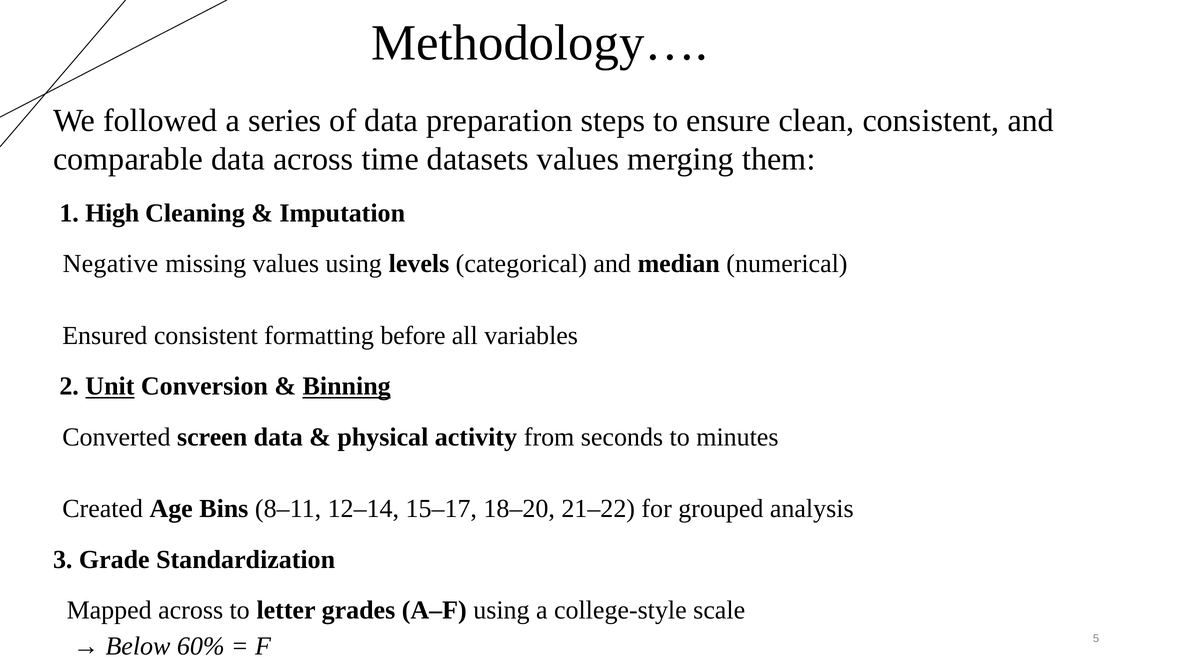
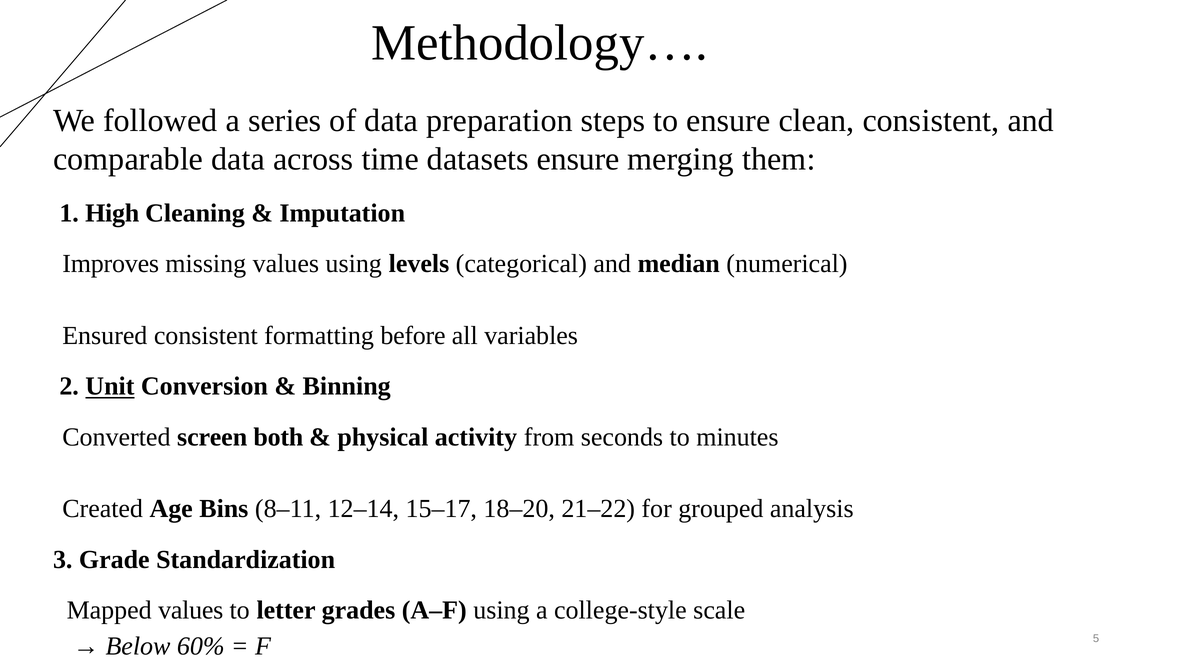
datasets values: values -> ensure
Negative: Negative -> Improves
Binning underline: present -> none
screen data: data -> both
Mapped across: across -> values
